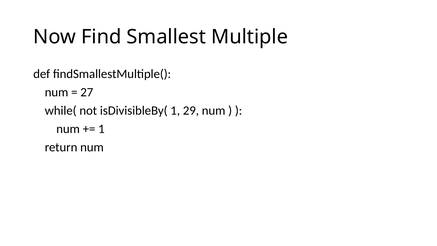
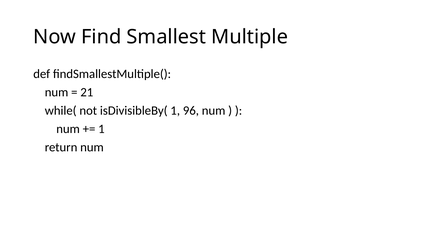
27: 27 -> 21
29: 29 -> 96
